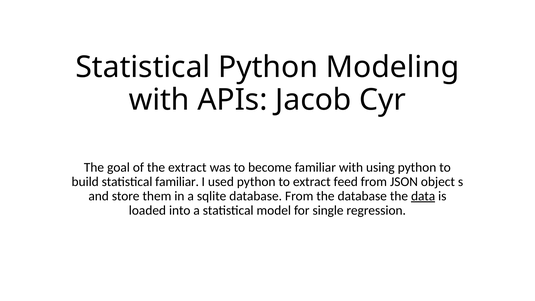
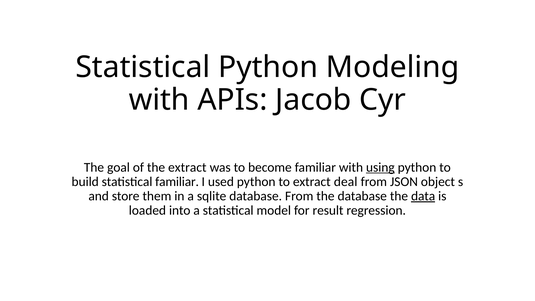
using underline: none -> present
feed: feed -> deal
single: single -> result
